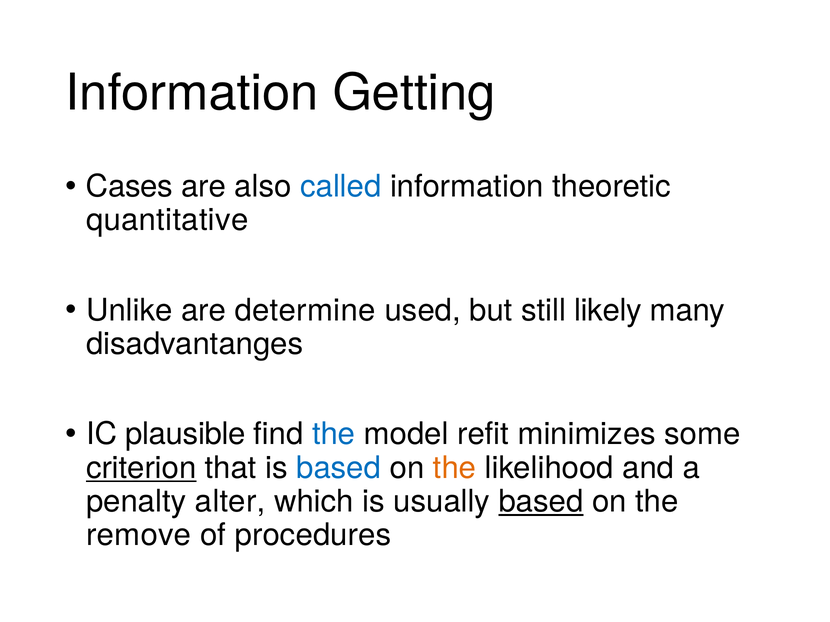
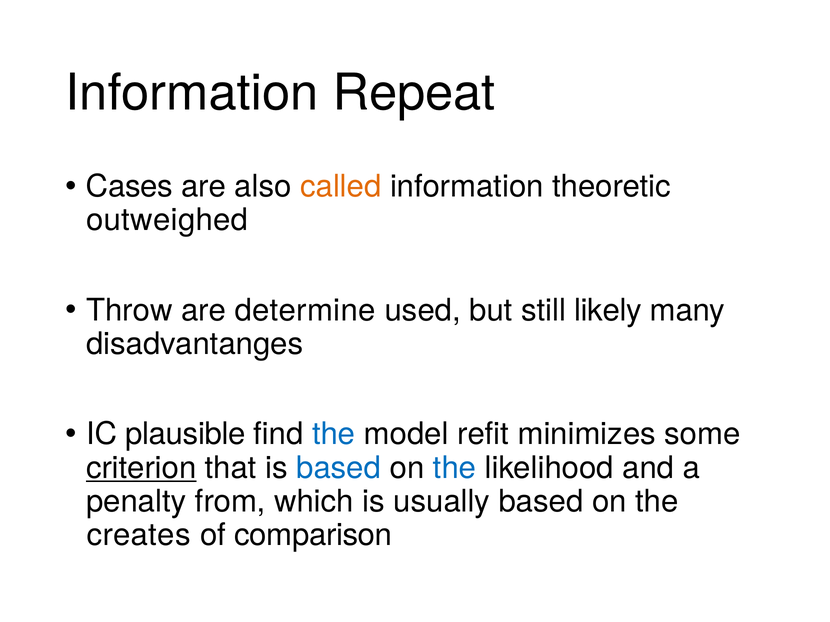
Getting: Getting -> Repeat
called colour: blue -> orange
quantitative: quantitative -> outweighed
Unlike: Unlike -> Throw
the at (455, 468) colour: orange -> blue
alter: alter -> from
based at (541, 502) underline: present -> none
remove: remove -> creates
procedures: procedures -> comparison
